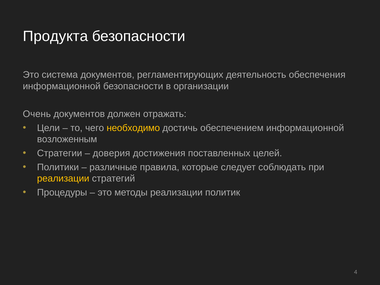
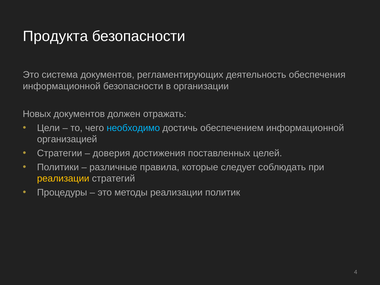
Очень: Очень -> Новых
необходимо colour: yellow -> light blue
возложенным: возложенным -> организацией
